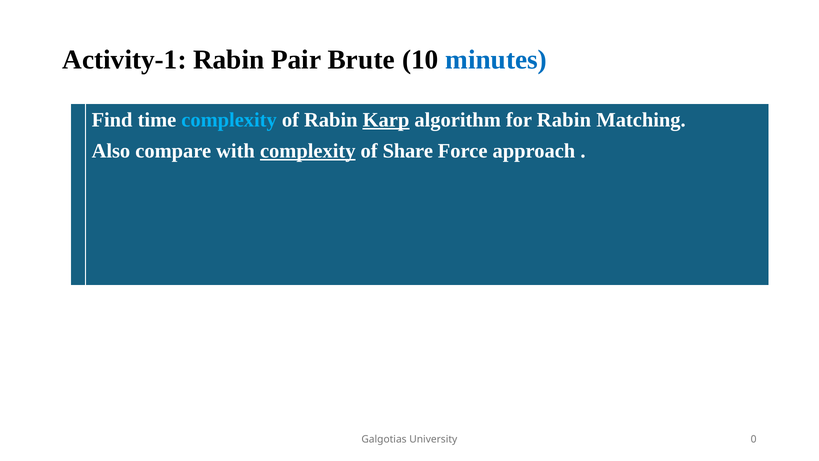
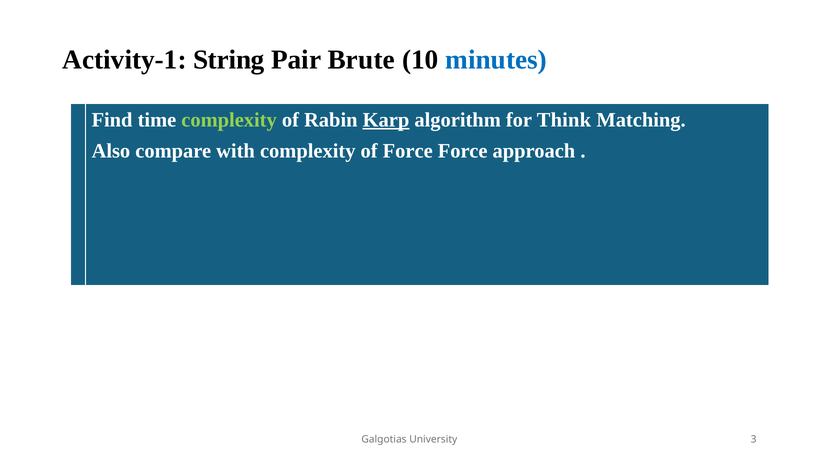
Activity-1 Rabin: Rabin -> String
complexity at (229, 120) colour: light blue -> light green
for Rabin: Rabin -> Think
complexity at (308, 151) underline: present -> none
of Share: Share -> Force
0: 0 -> 3
